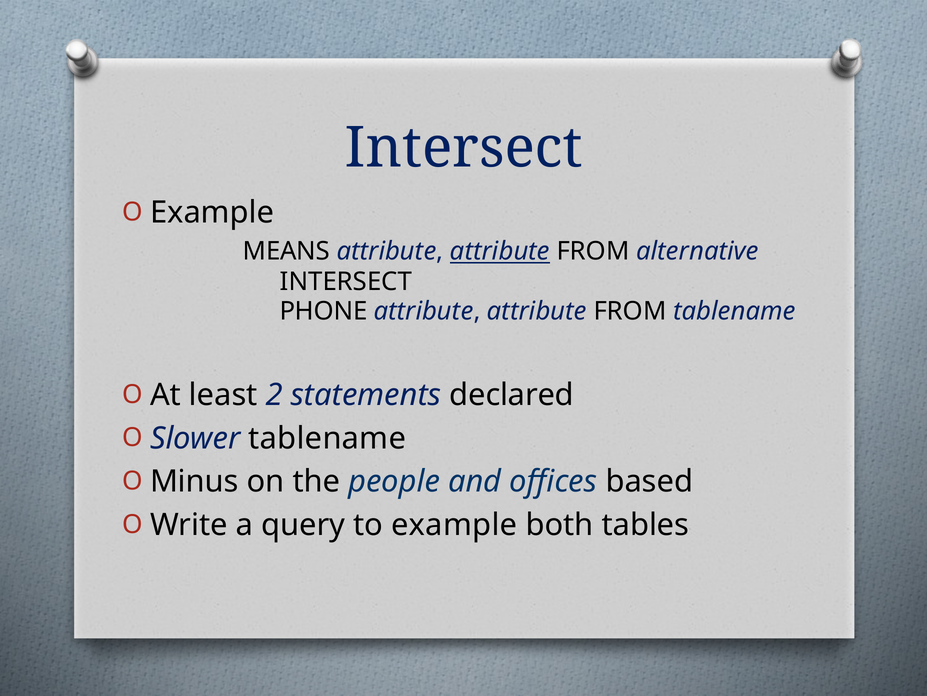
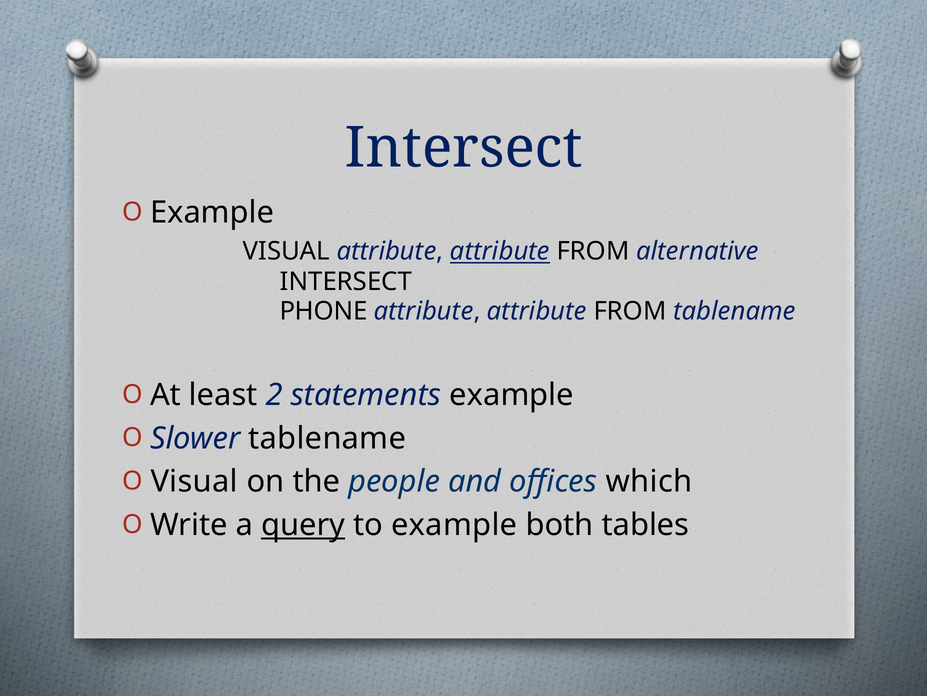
MEANS at (286, 251): MEANS -> VISUAL
statements declared: declared -> example
Minus at (194, 481): Minus -> Visual
based: based -> which
query underline: none -> present
